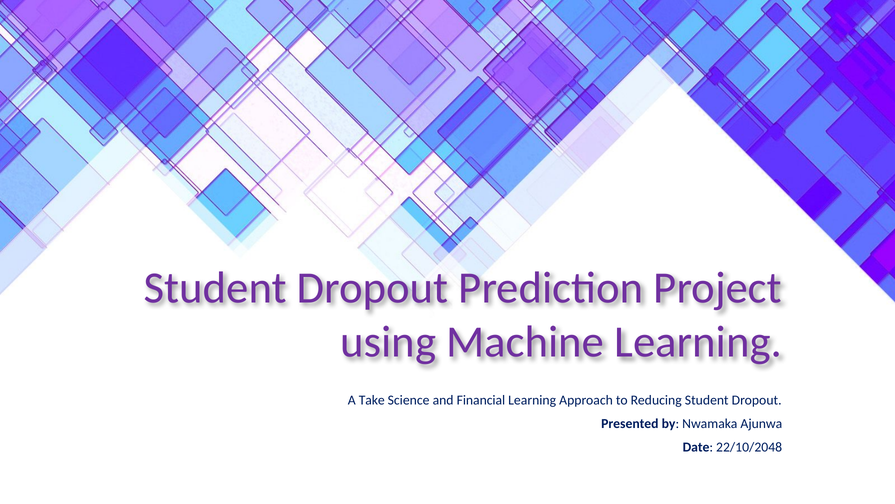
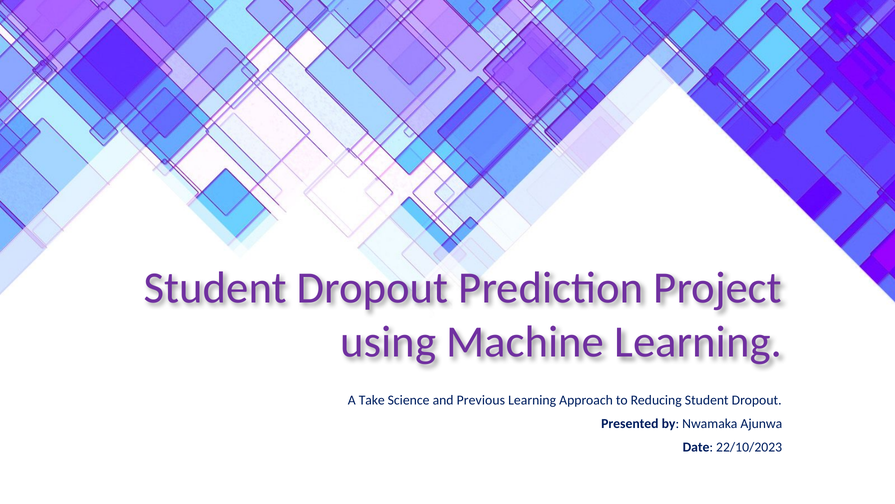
Financial: Financial -> Previous
22/10/2048: 22/10/2048 -> 22/10/2023
